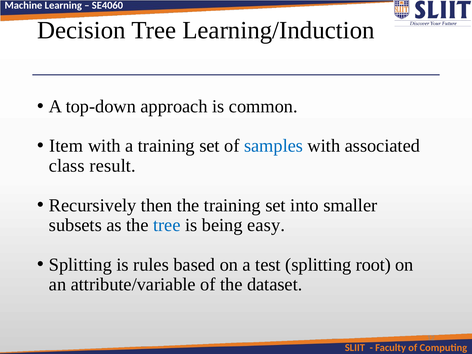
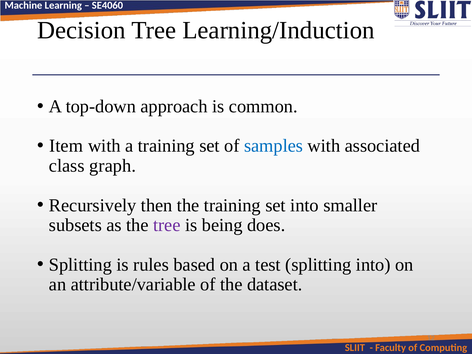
result: result -> graph
tree at (167, 225) colour: blue -> purple
easy: easy -> does
splitting root: root -> into
